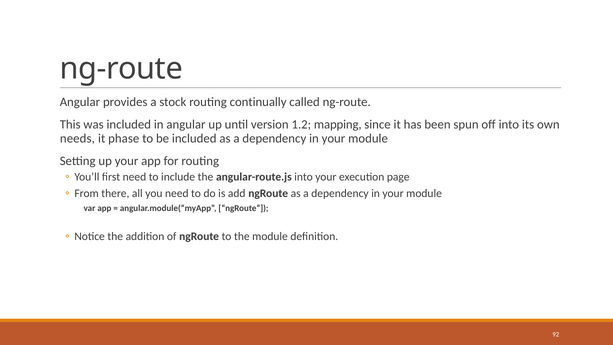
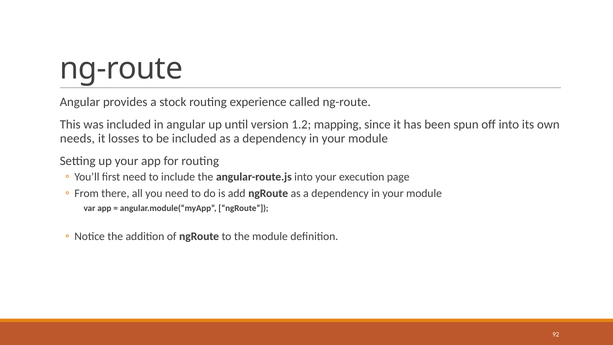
continually: continually -> experience
phase: phase -> losses
